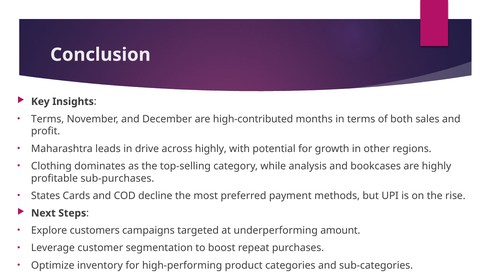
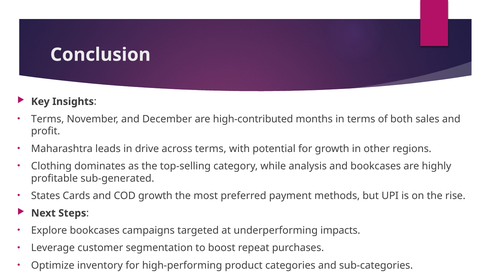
across highly: highly -> terms
sub-purchases: sub-purchases -> sub-generated
COD decline: decline -> growth
Explore customers: customers -> bookcases
amount: amount -> impacts
